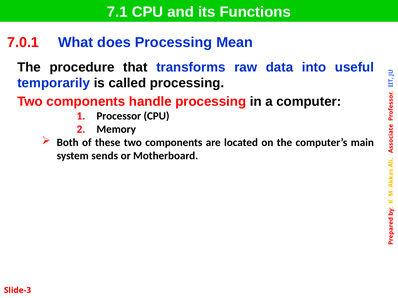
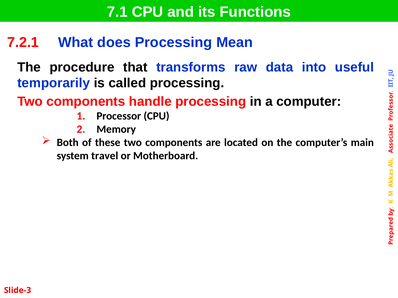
7.0.1: 7.0.1 -> 7.2.1
sends: sends -> travel
